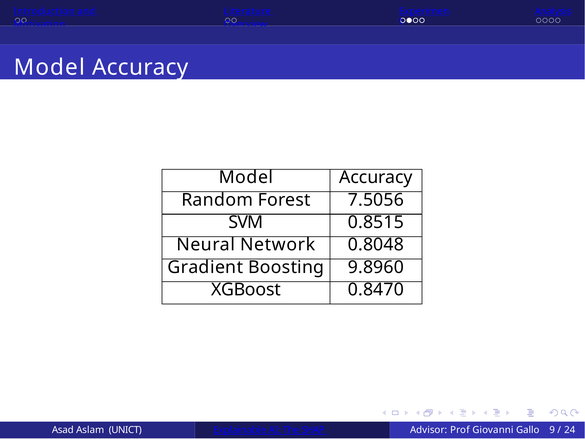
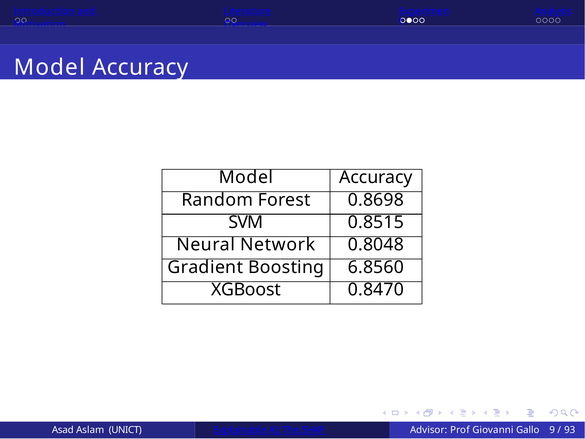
7.5056: 7.5056 -> 0.8698
9.8960: 9.8960 -> 6.8560
24: 24 -> 93
